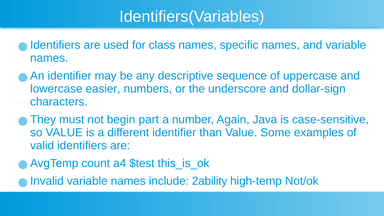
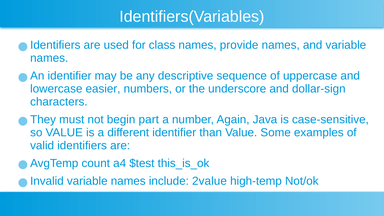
specific: specific -> provide
2ability: 2ability -> 2value
